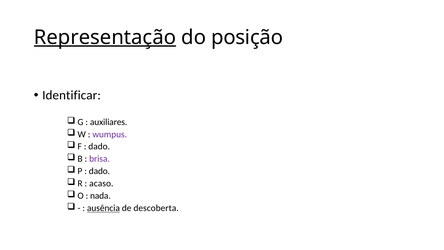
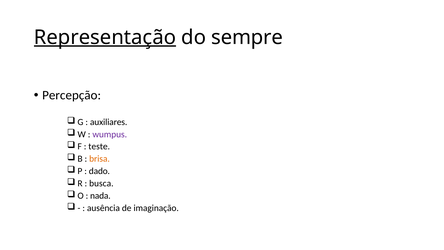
posição: posição -> sempre
Identificar: Identificar -> Percepção
dado at (99, 146): dado -> teste
brisa colour: purple -> orange
acaso: acaso -> busca
ausência underline: present -> none
descoberta: descoberta -> imaginação
